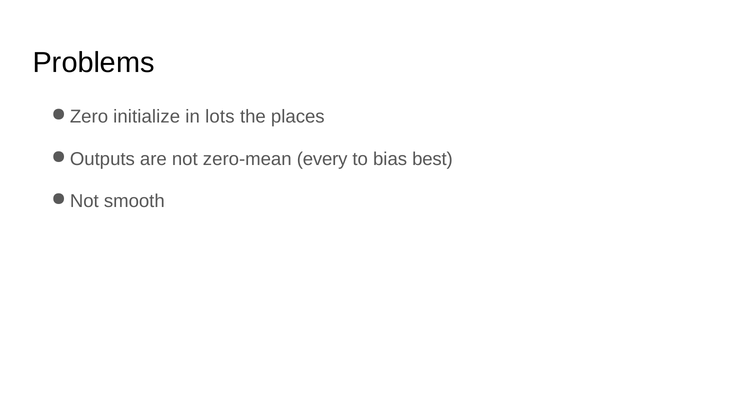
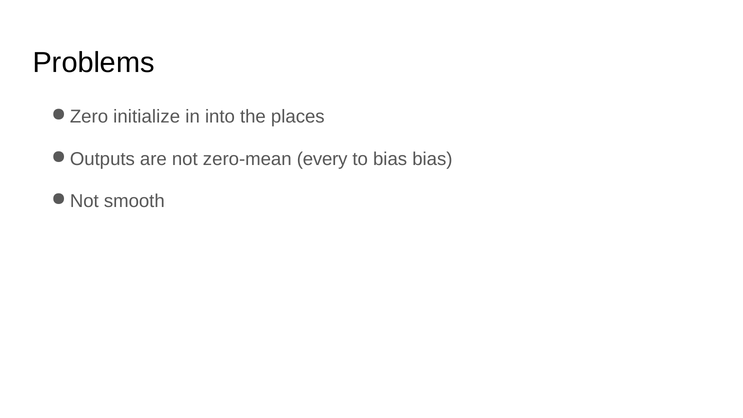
lots: lots -> into
bias best: best -> bias
